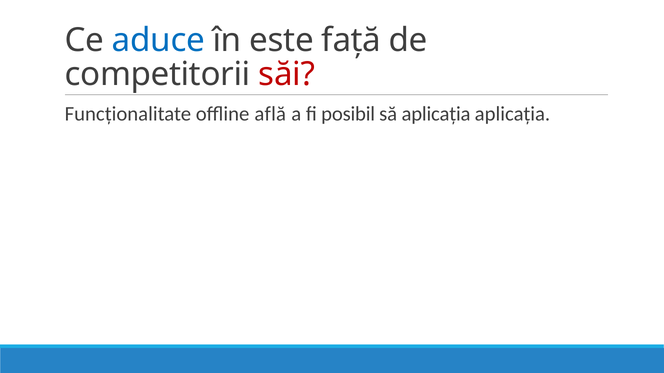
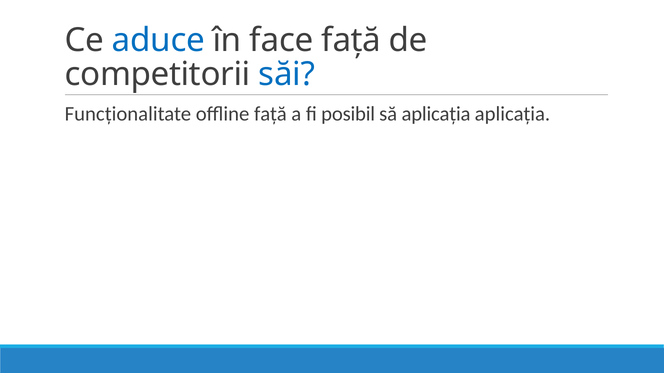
este: este -> face
săi colour: red -> blue
offline află: află -> față
